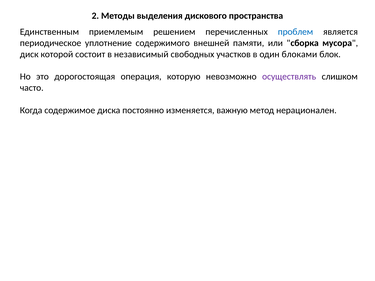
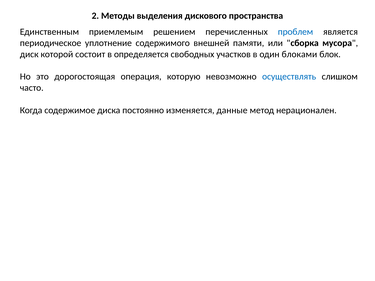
независимый: независимый -> определяется
осуществлять colour: purple -> blue
важную: важную -> данные
